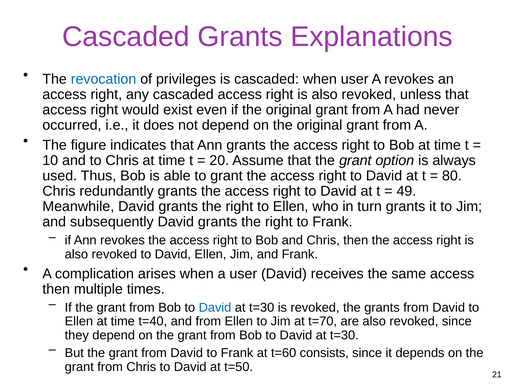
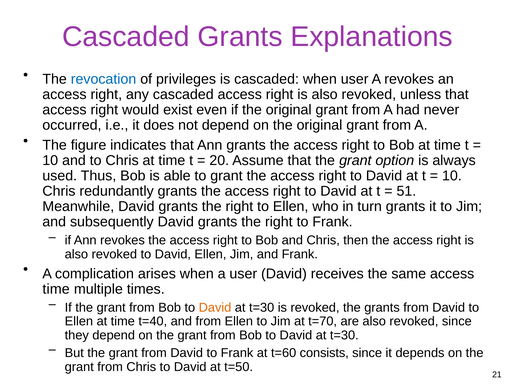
80 at (452, 176): 80 -> 10
49: 49 -> 51
then at (56, 288): then -> time
David at (215, 307) colour: blue -> orange
